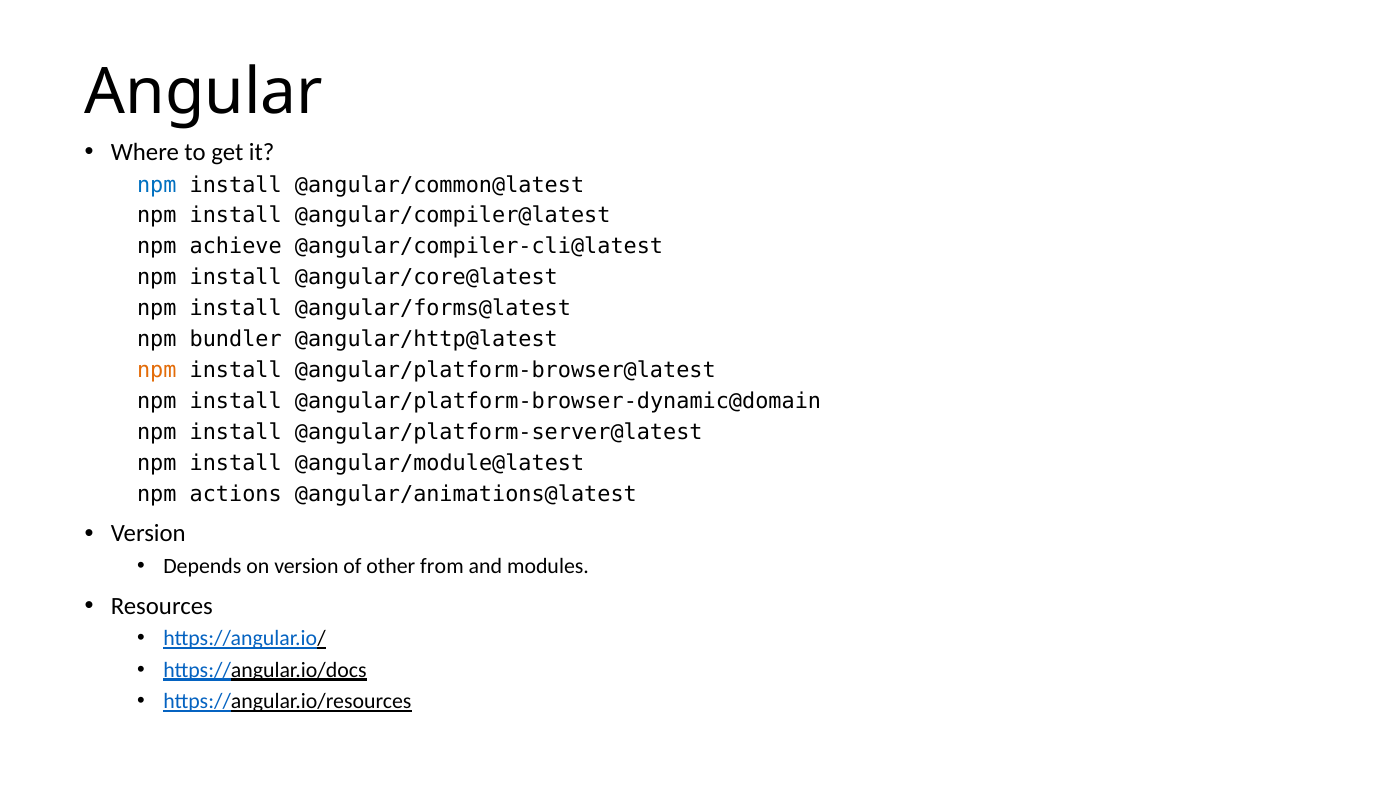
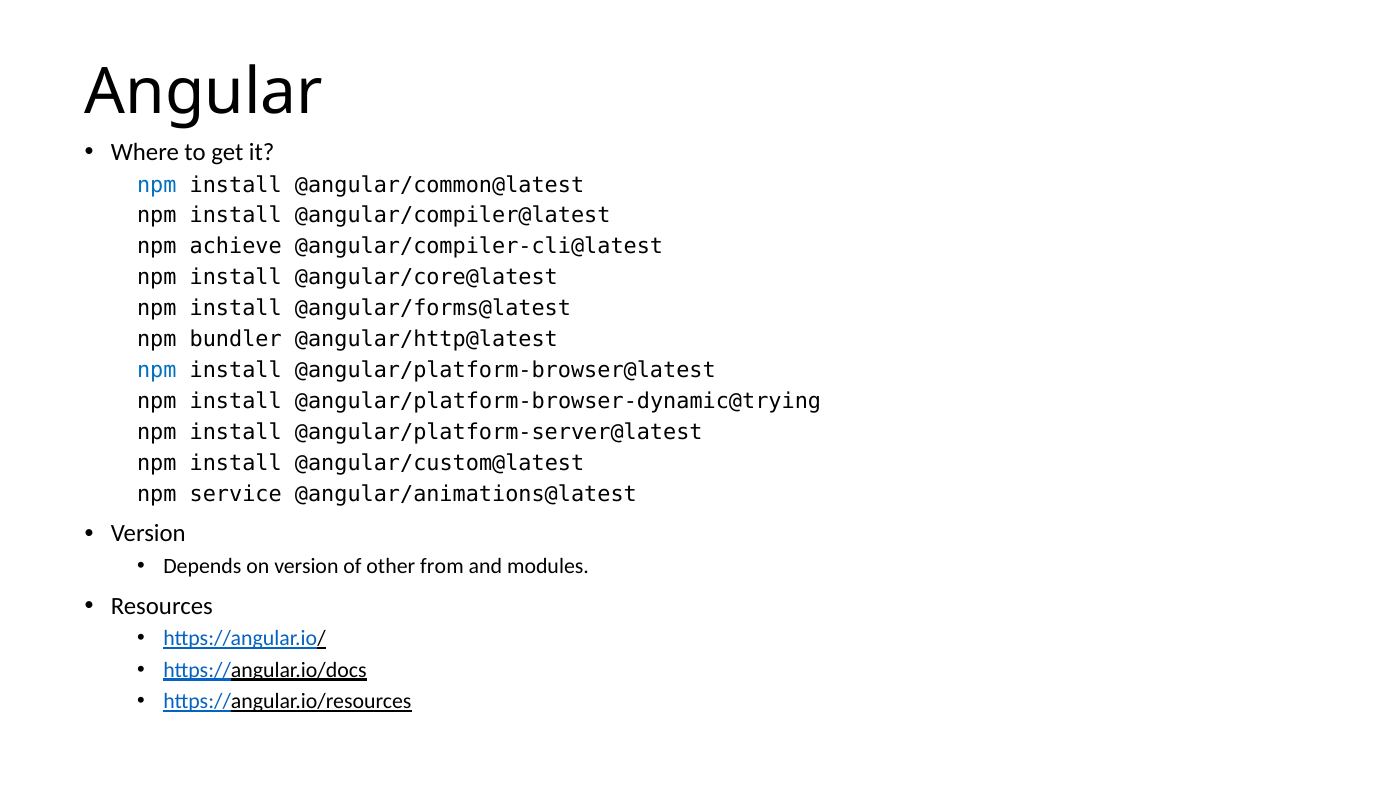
npm at (157, 370) colour: orange -> blue
@angular/platform-browser-dynamic@domain: @angular/platform-browser-dynamic@domain -> @angular/platform-browser-dynamic@trying
@angular/module@latest: @angular/module@latest -> @angular/custom@latest
actions: actions -> service
